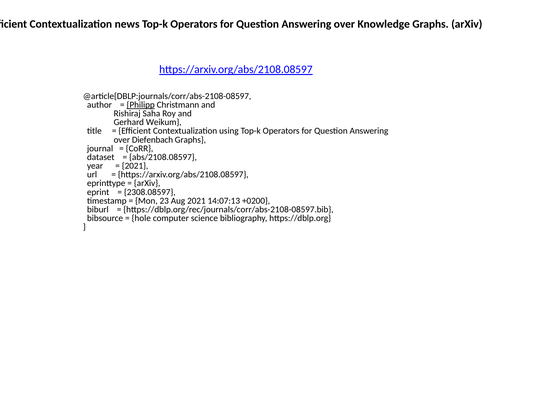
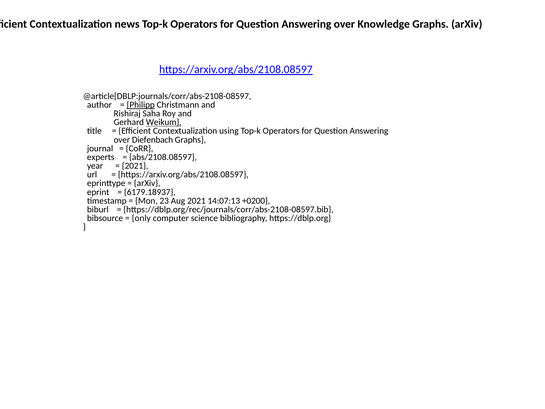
Weikum underline: none -> present
dataset: dataset -> experts
2308.08597: 2308.08597 -> 6179.18937
hole: hole -> only
